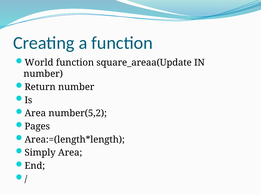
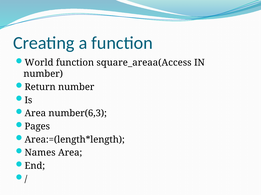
square_areaa(Update: square_areaa(Update -> square_areaa(Access
number(5,2: number(5,2 -> number(6,3
Simply: Simply -> Names
